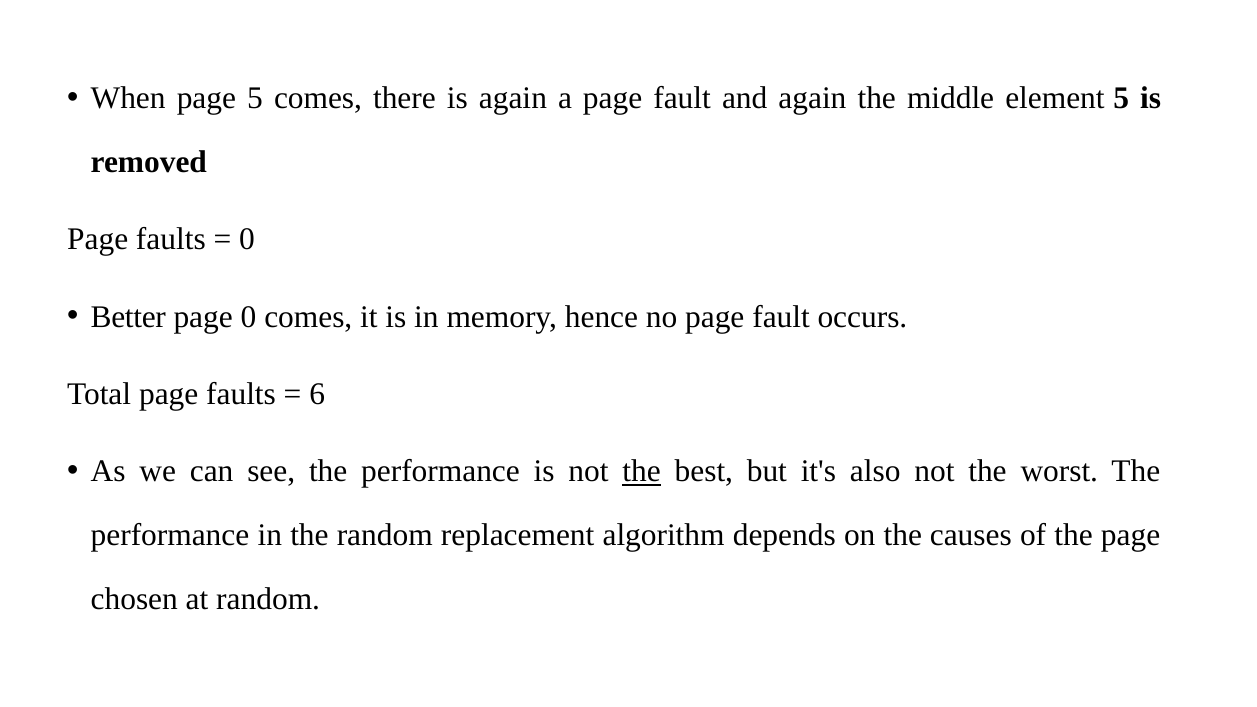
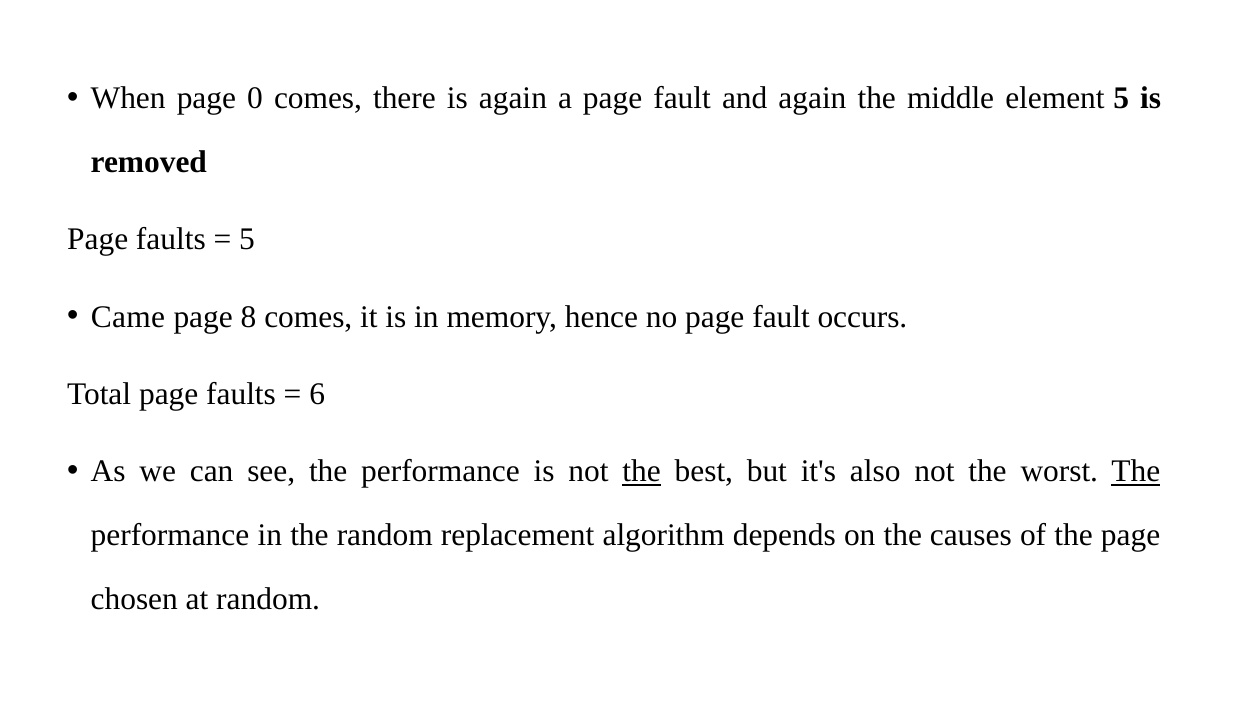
page 5: 5 -> 0
0 at (247, 240): 0 -> 5
Better: Better -> Came
page 0: 0 -> 8
The at (1136, 471) underline: none -> present
